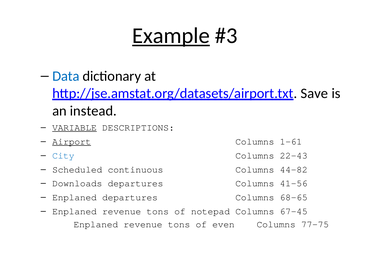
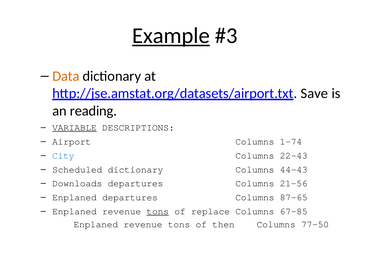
Data colour: blue -> orange
instead: instead -> reading
Airport underline: present -> none
1-61: 1-61 -> 1-74
Scheduled continuous: continuous -> dictionary
44-82: 44-82 -> 44-43
41-56: 41-56 -> 21-56
68-65: 68-65 -> 87-65
tons at (158, 212) underline: none -> present
notepad: notepad -> replace
67-45: 67-45 -> 67-85
even: even -> then
77-75: 77-75 -> 77-50
